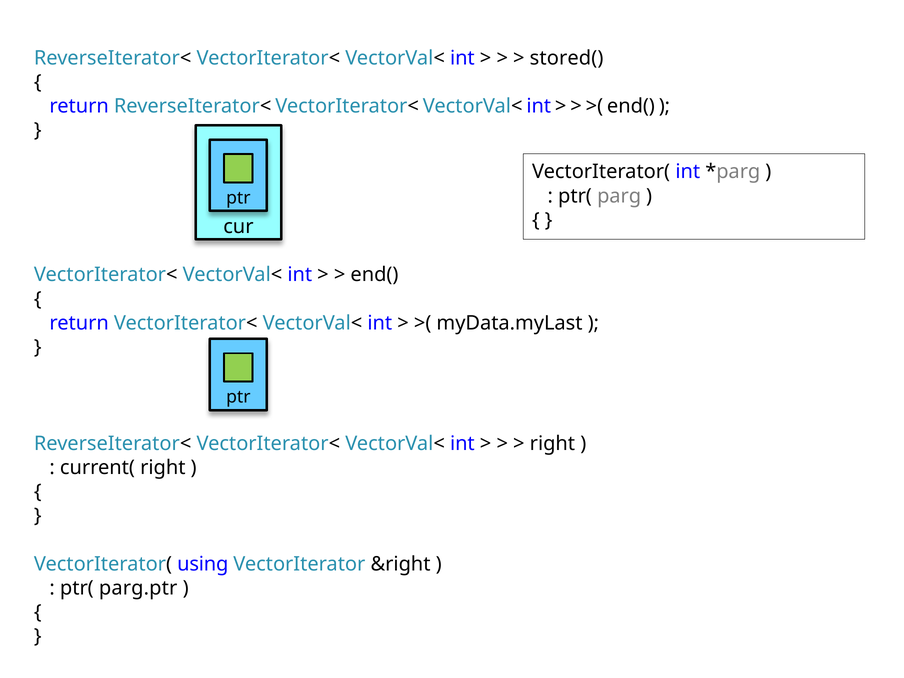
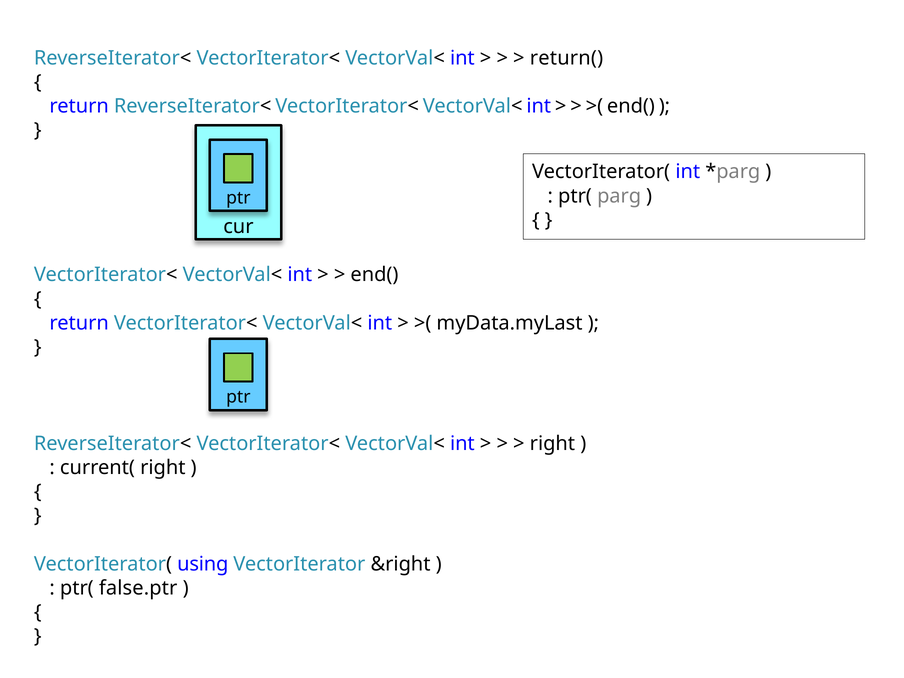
stored(: stored( -> return(
parg.ptr: parg.ptr -> false.ptr
